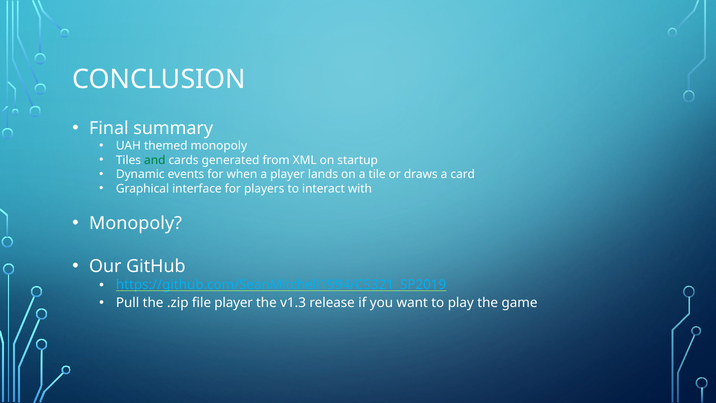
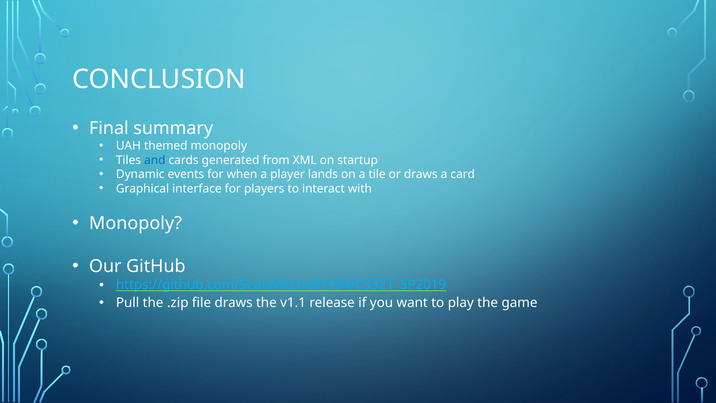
and colour: green -> blue
file player: player -> draws
v1.3: v1.3 -> v1.1
